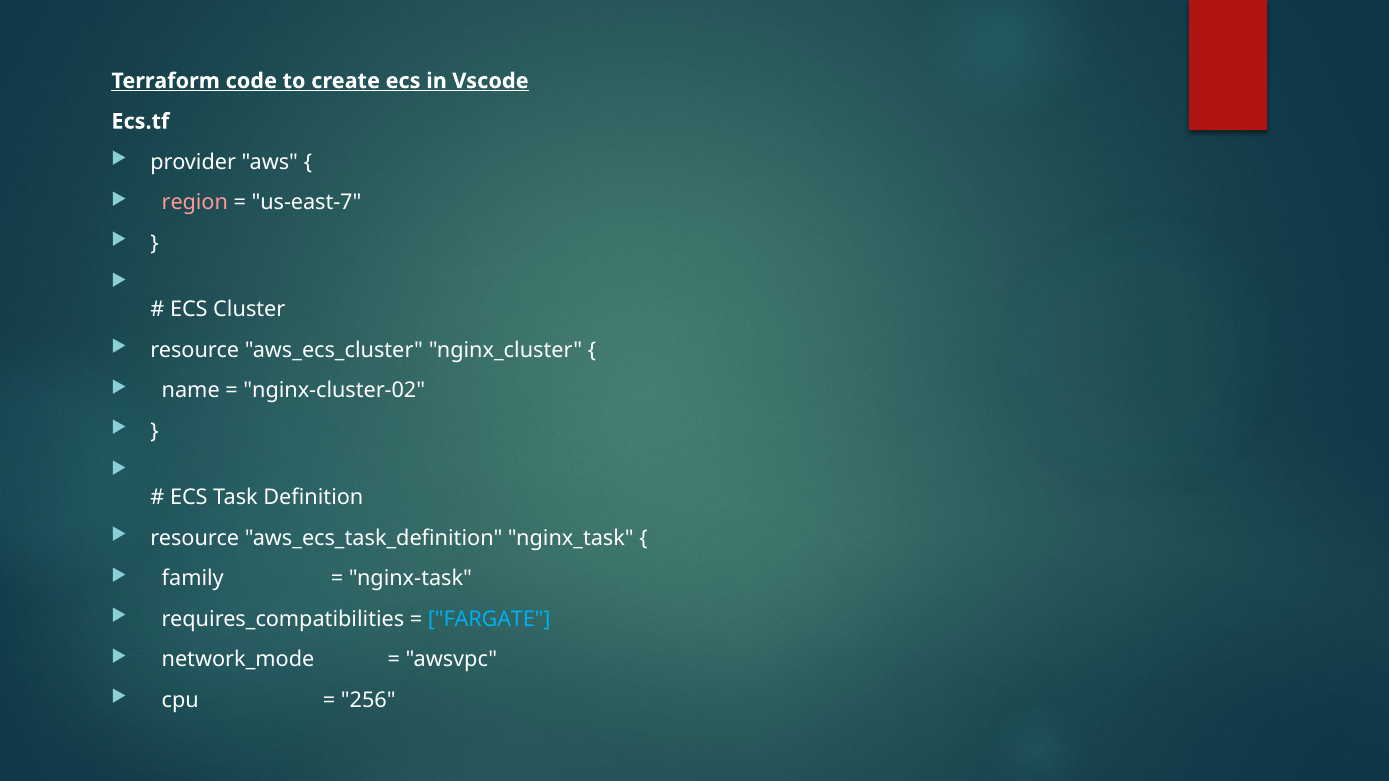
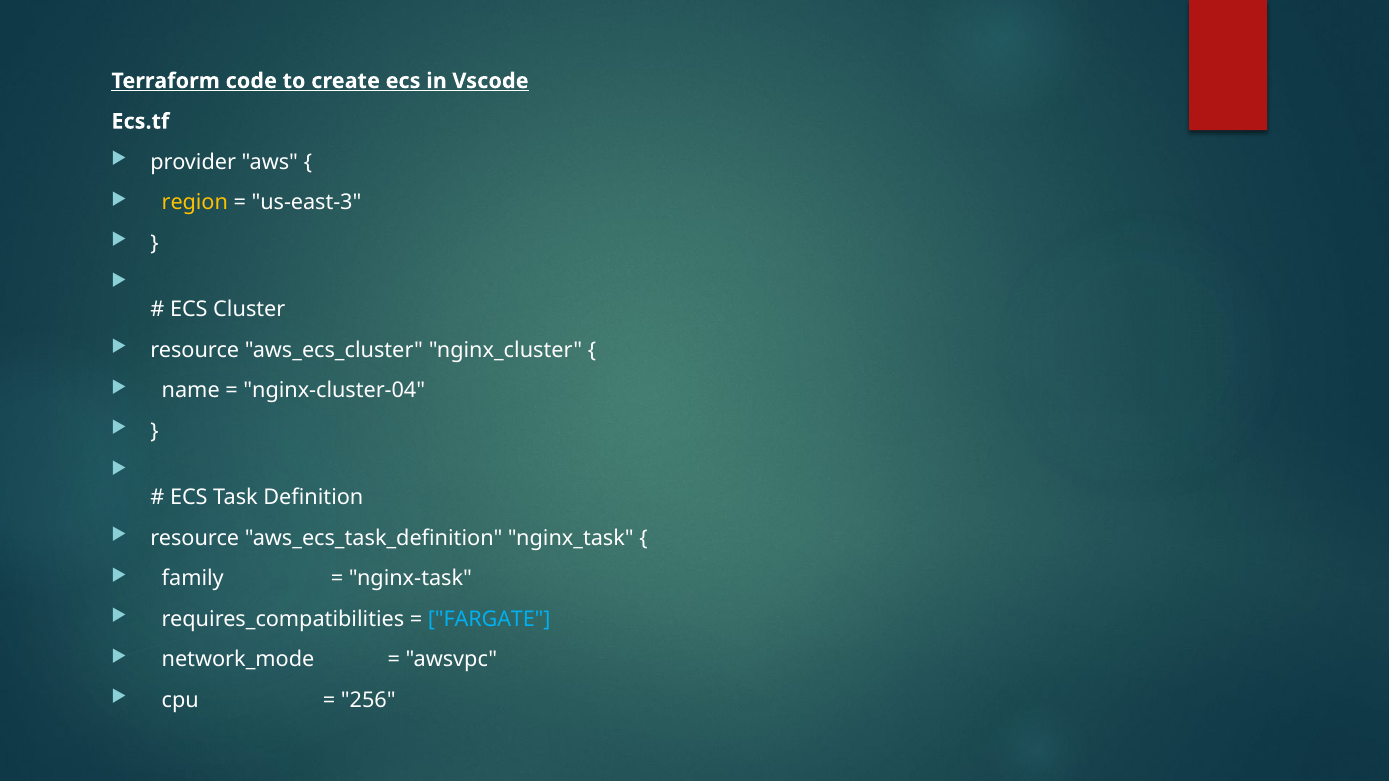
region colour: pink -> yellow
us-east-7: us-east-7 -> us-east-3
nginx-cluster-02: nginx-cluster-02 -> nginx-cluster-04
